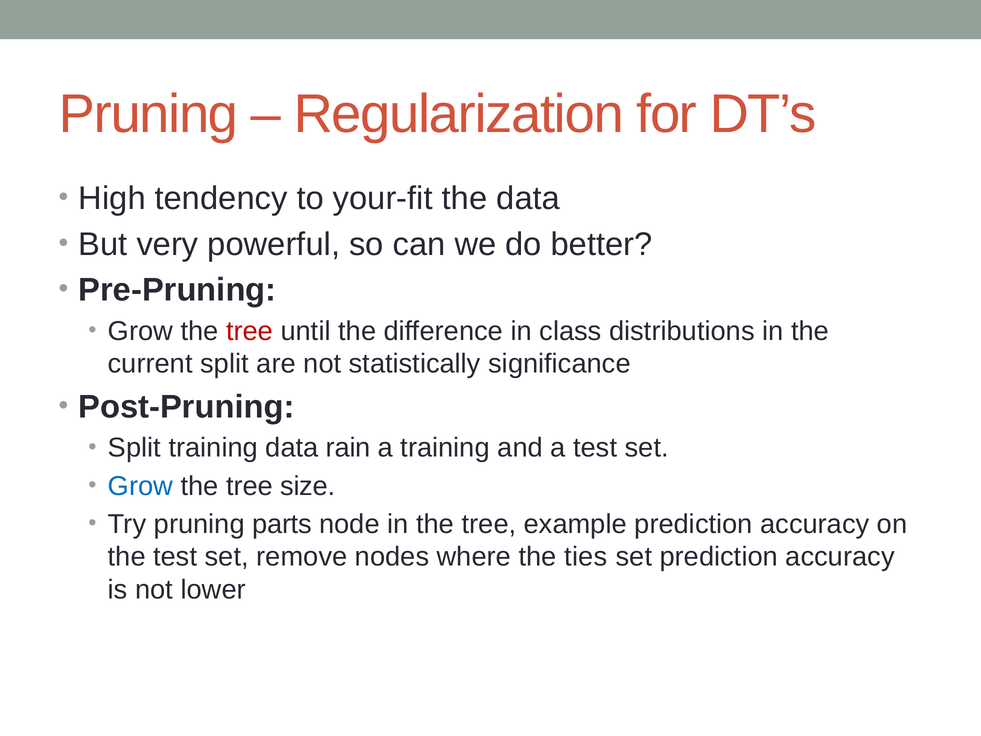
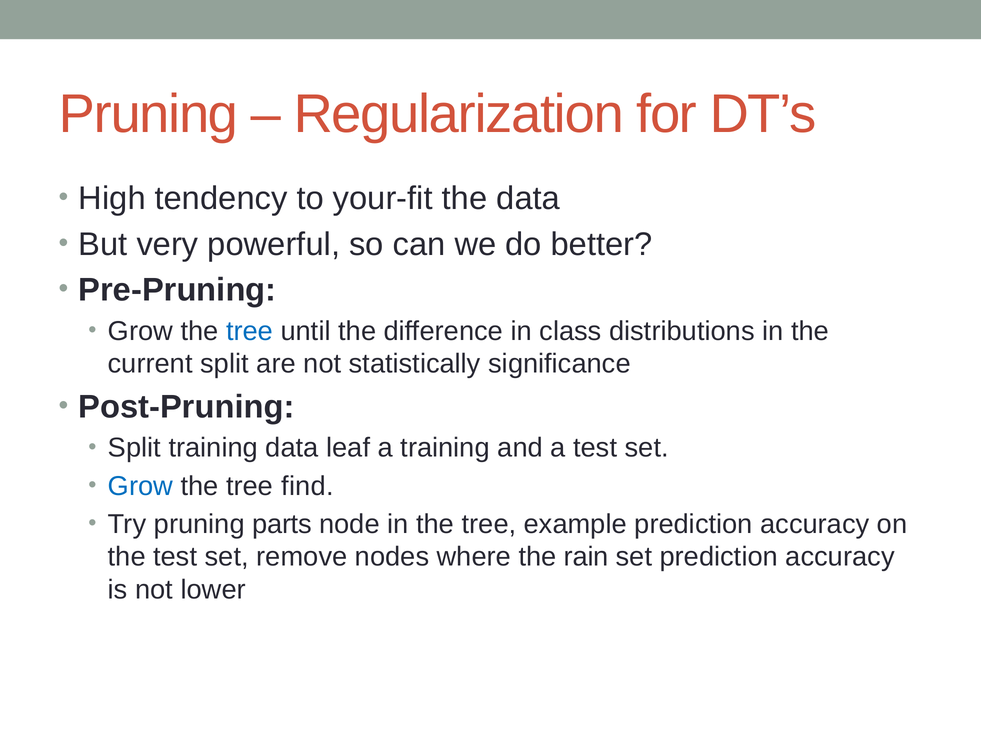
tree at (250, 331) colour: red -> blue
rain: rain -> leaf
size: size -> find
ties: ties -> rain
